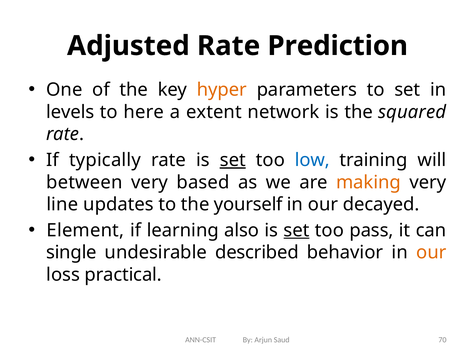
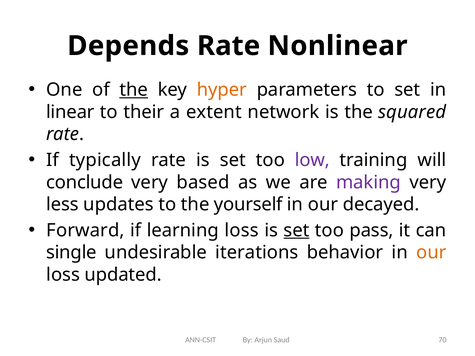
Adjusted: Adjusted -> Depends
Prediction: Prediction -> Nonlinear
the at (134, 90) underline: none -> present
levels: levels -> linear
here: here -> their
set at (233, 160) underline: present -> none
low colour: blue -> purple
between: between -> conclude
making colour: orange -> purple
line: line -> less
Element: Element -> Forward
learning also: also -> loss
described: described -> iterations
practical: practical -> updated
